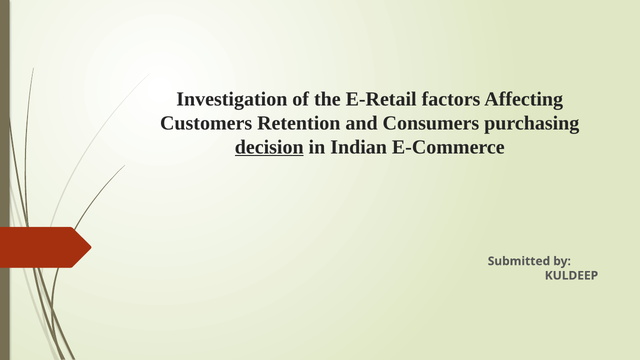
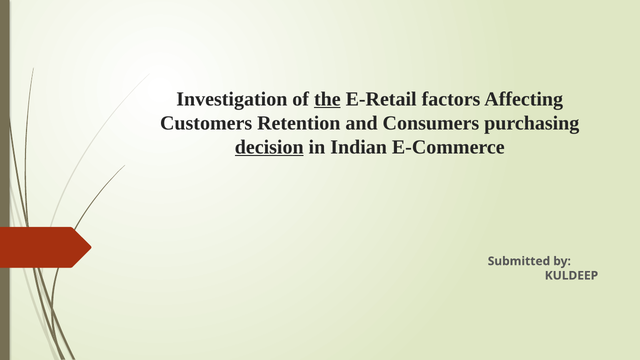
the underline: none -> present
